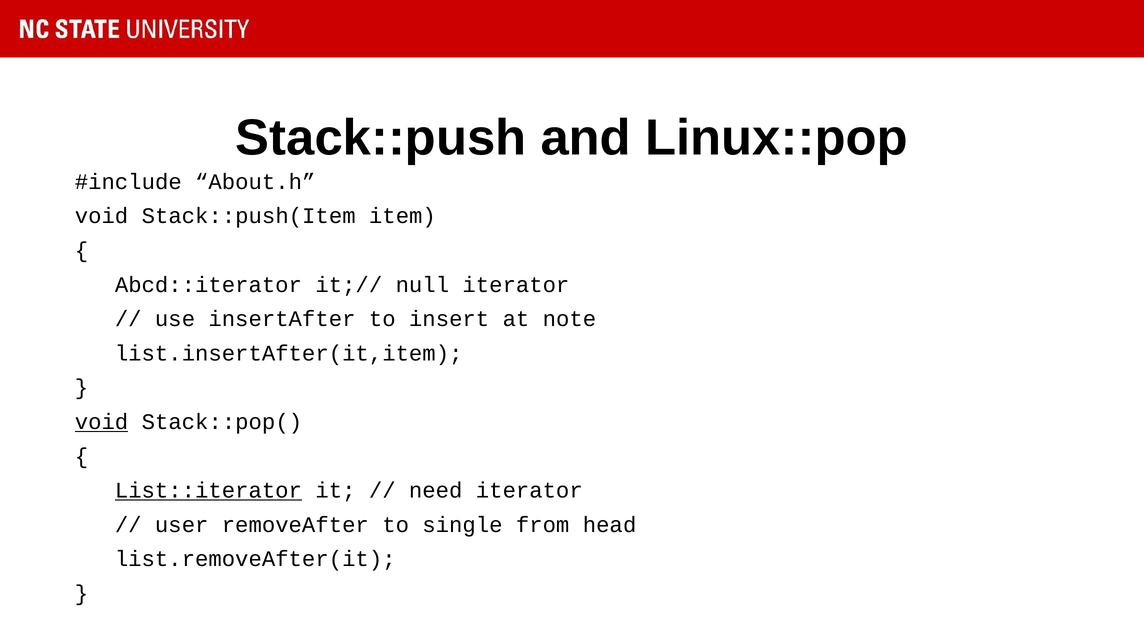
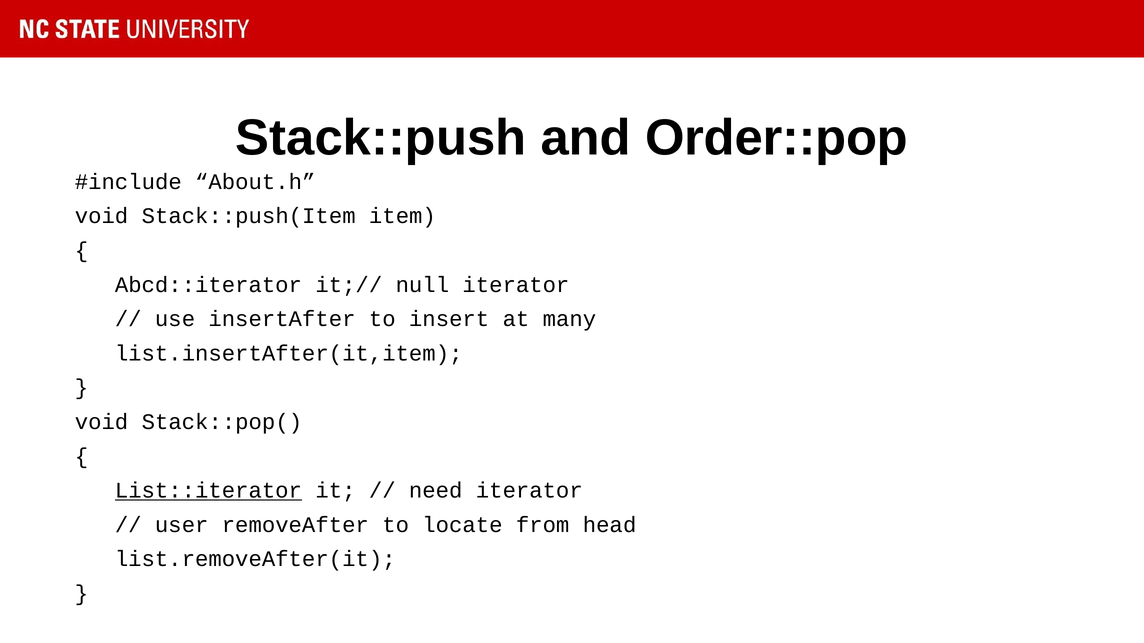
Linux::pop: Linux::pop -> Order::pop
note: note -> many
void at (102, 422) underline: present -> none
single: single -> locate
